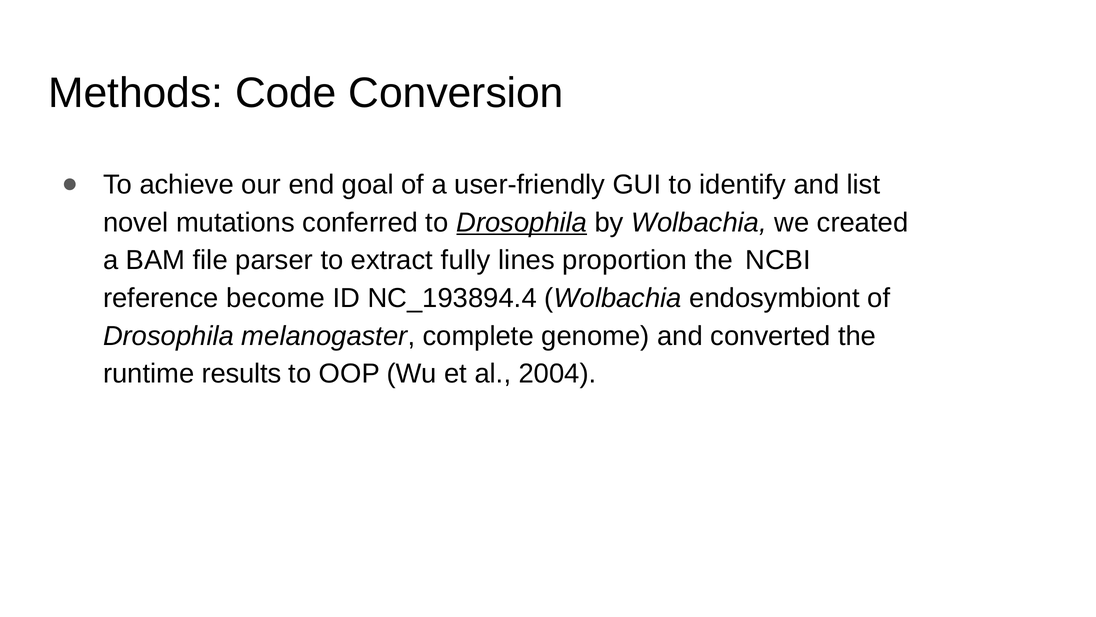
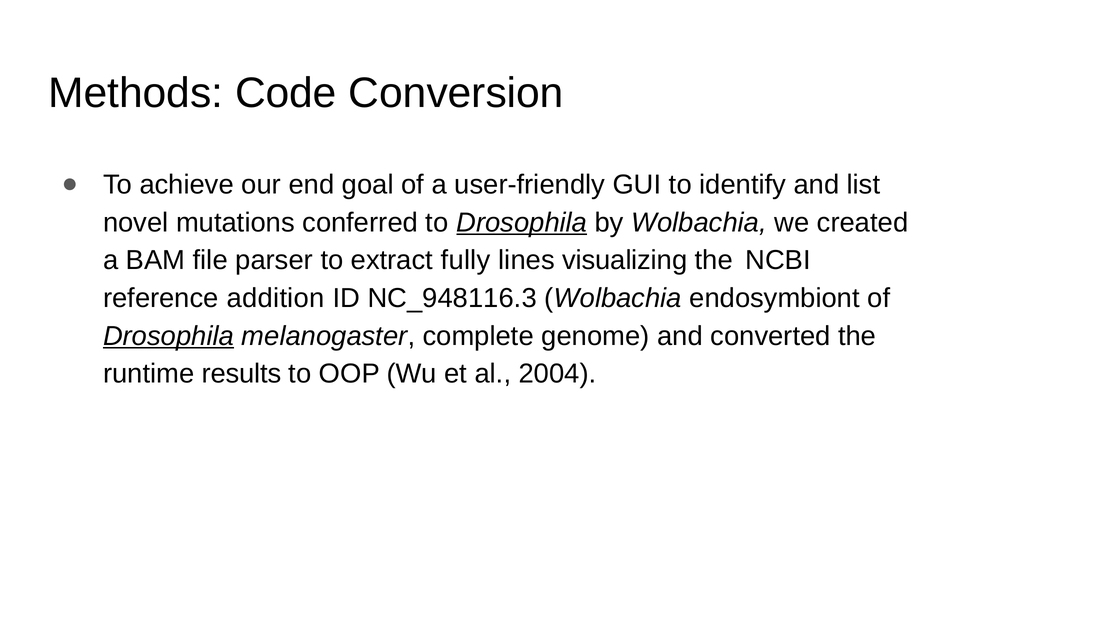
proportion: proportion -> visualizing
become: become -> addition
NC_193894.4: NC_193894.4 -> NC_948116.3
Drosophila at (168, 336) underline: none -> present
